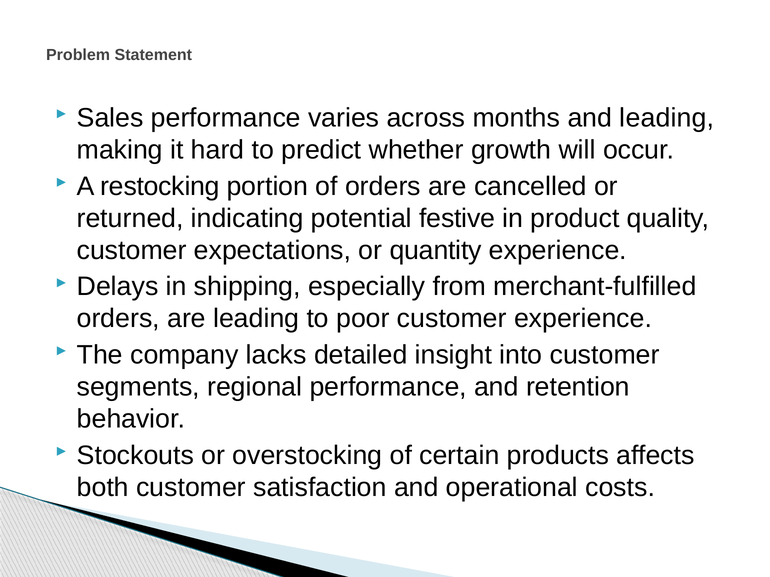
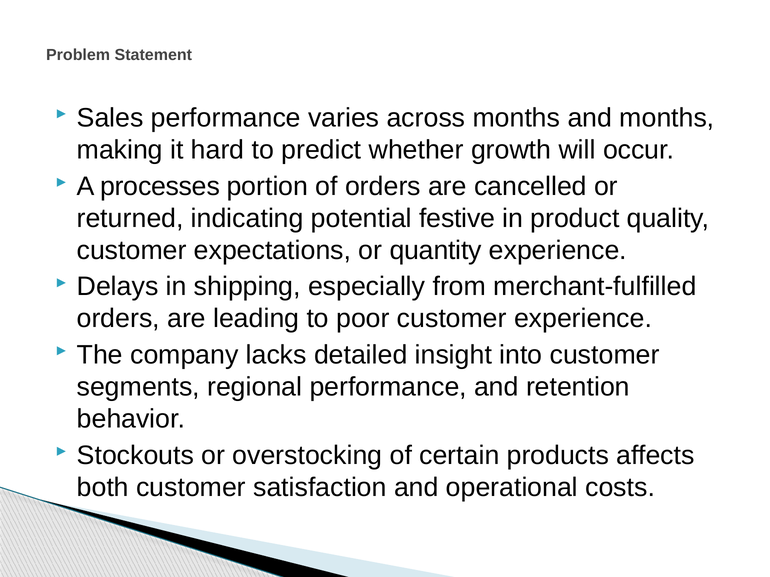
and leading: leading -> months
restocking: restocking -> processes
